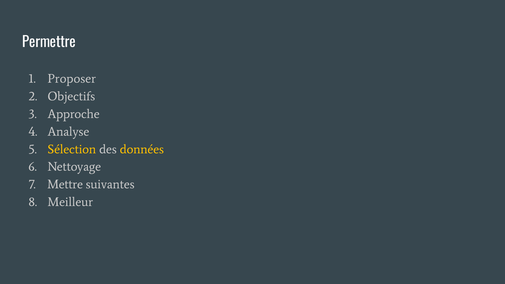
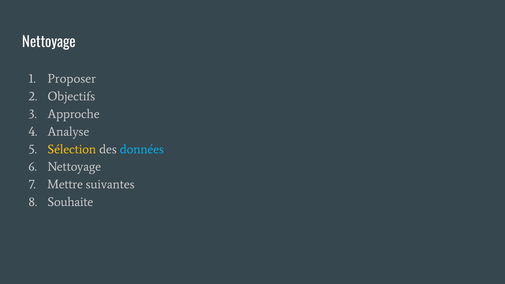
Permettre at (49, 42): Permettre -> Nettoyage
données colour: yellow -> light blue
Meilleur: Meilleur -> Souhaite
